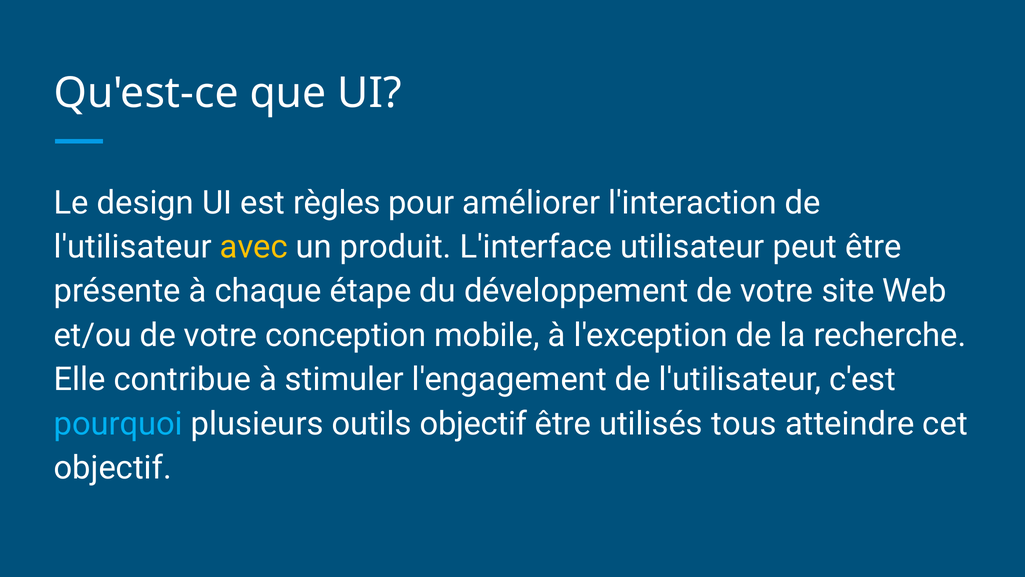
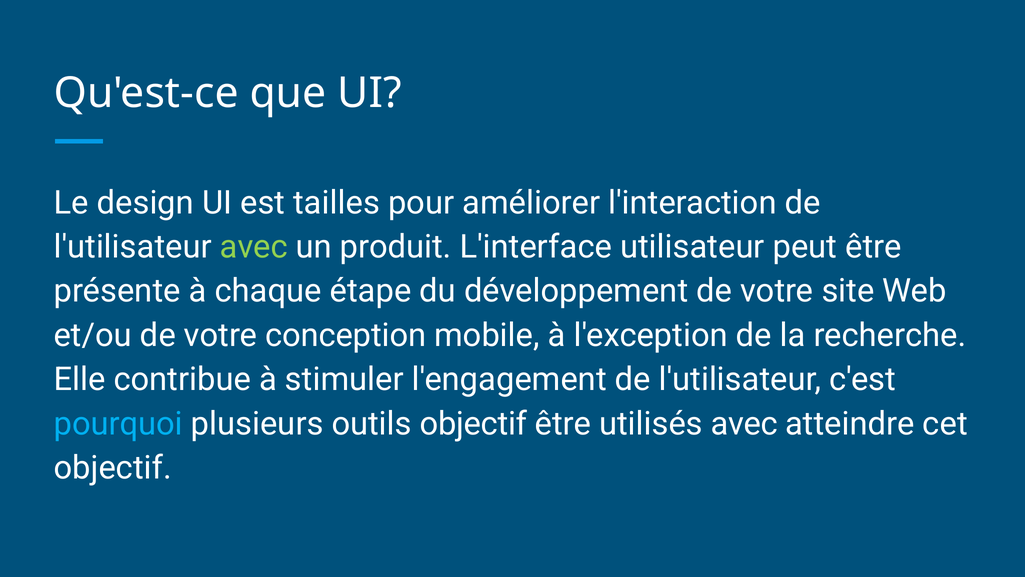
règles: règles -> tailles
avec at (254, 247) colour: yellow -> light green
utilisés tous: tous -> avec
